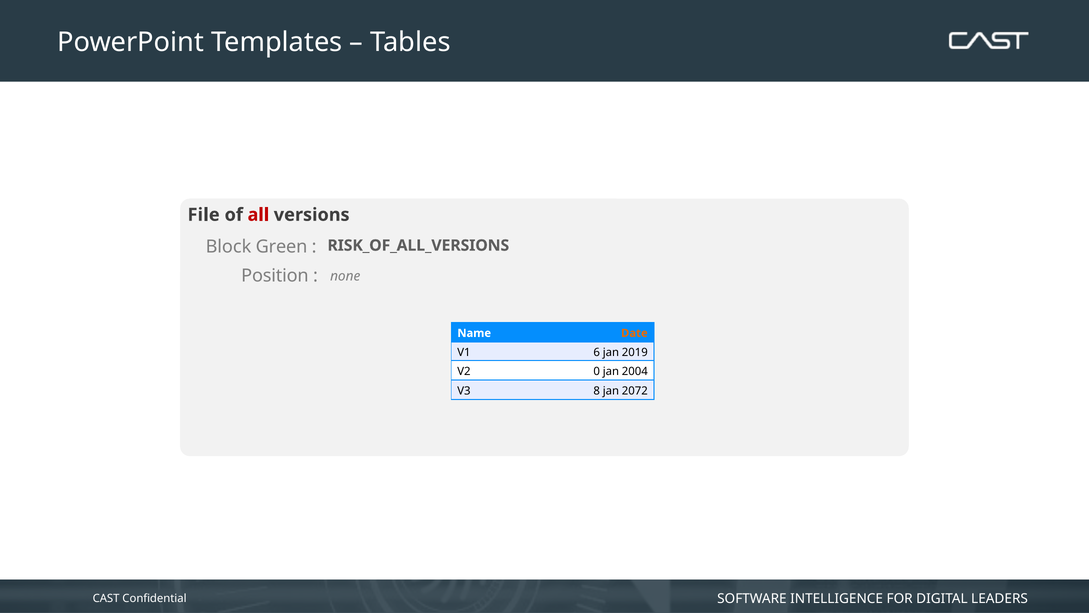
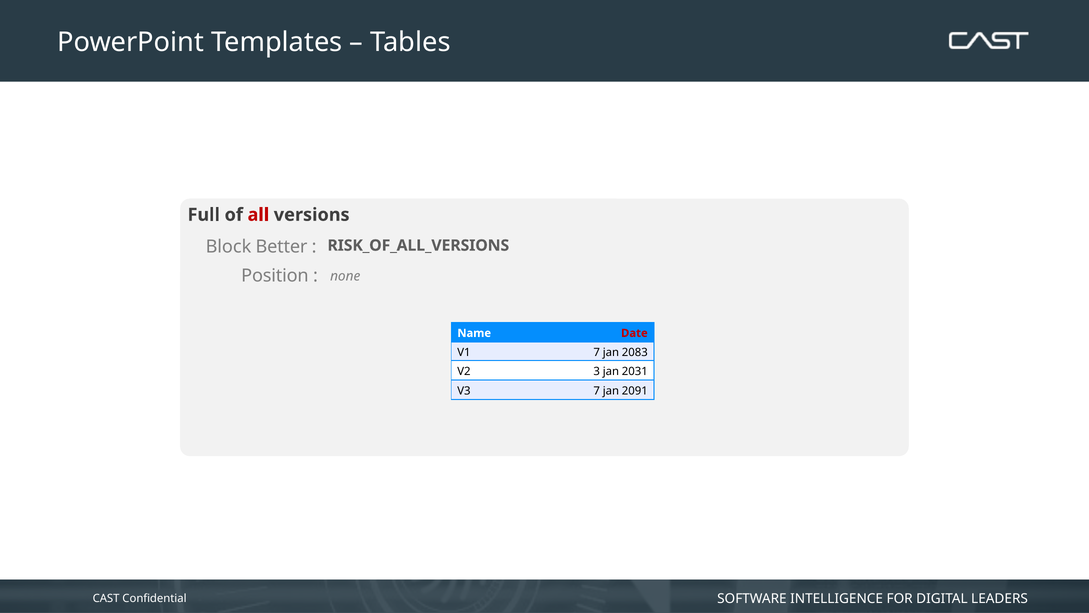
File: File -> Full
Green: Green -> Better
Date colour: orange -> red
V1 6: 6 -> 7
2019: 2019 -> 2083
0: 0 -> 3
2004: 2004 -> 2031
V3 8: 8 -> 7
2072: 2072 -> 2091
